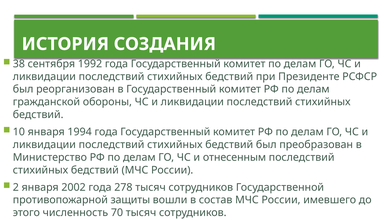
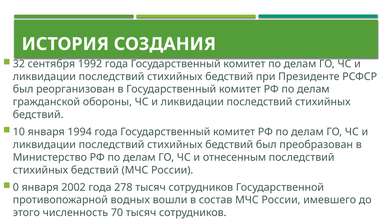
38: 38 -> 32
2: 2 -> 0
защиты: защиты -> водных
